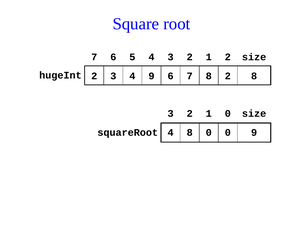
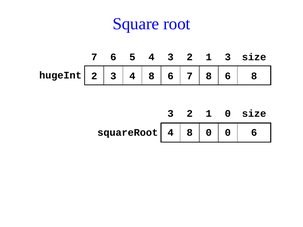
1 2: 2 -> 3
3 4 9: 9 -> 8
7 8 2: 2 -> 6
0 9: 9 -> 6
